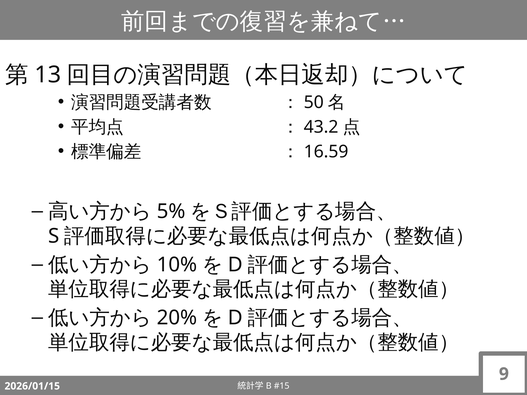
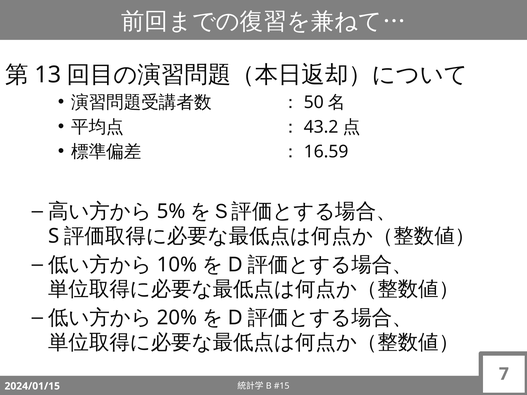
2026/01/15: 2026/01/15 -> 2024/01/15
9: 9 -> 7
